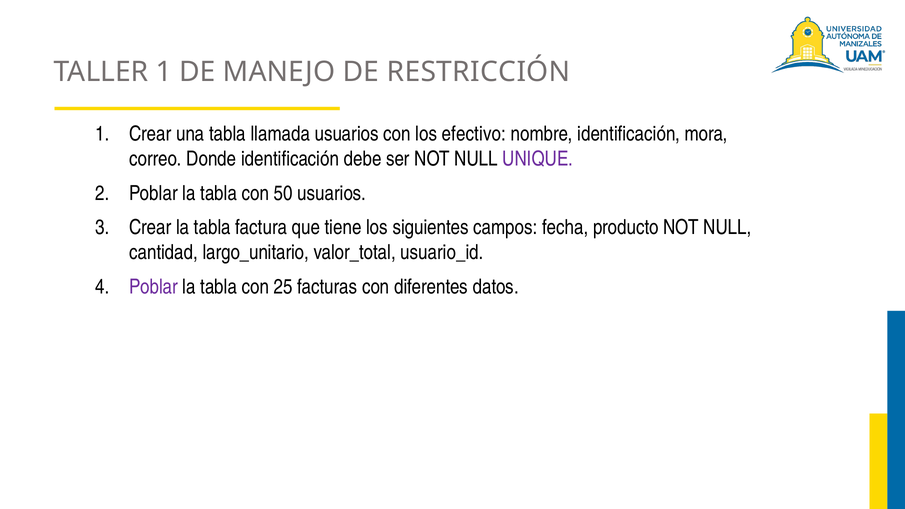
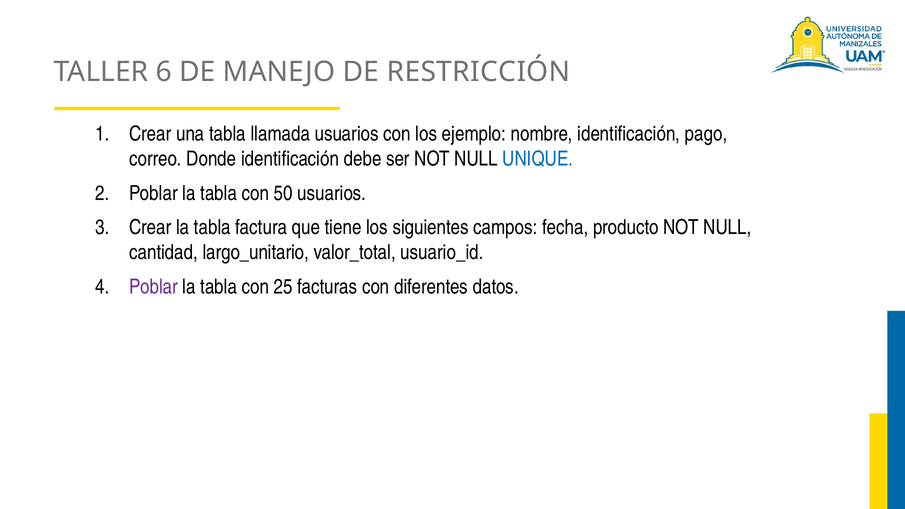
TALLER 1: 1 -> 6
efectivo: efectivo -> ejemplo
mora: mora -> pago
UNIQUE colour: purple -> blue
